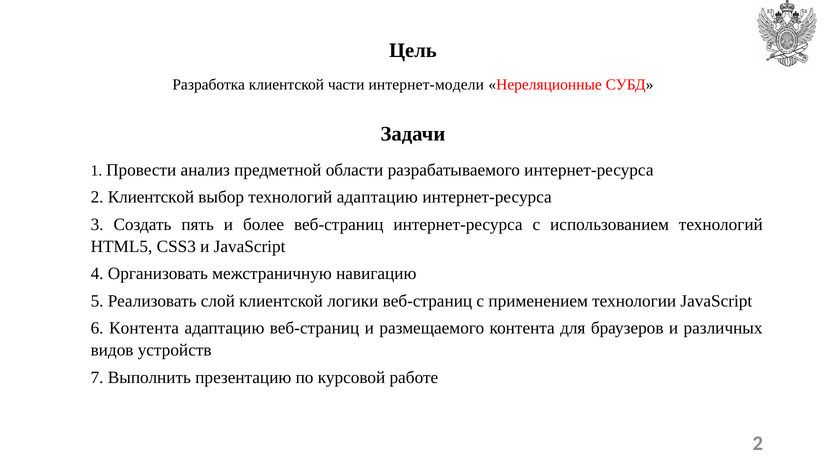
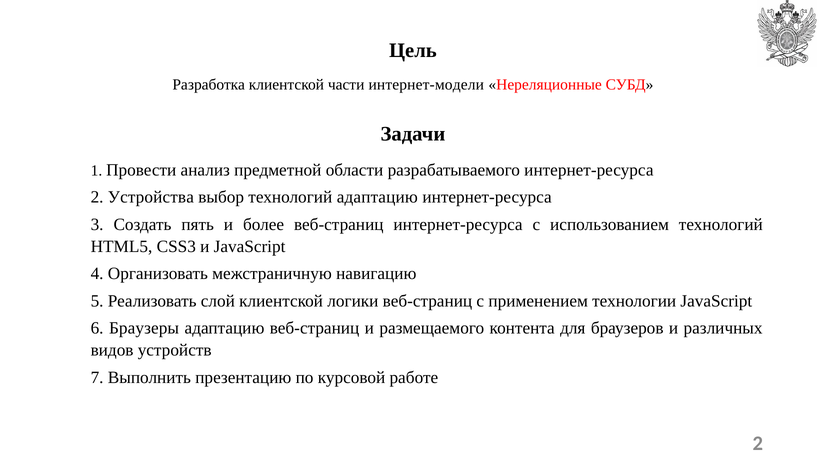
2 Клиентской: Клиентской -> Устройства
6 Контента: Контента -> Браузеры
